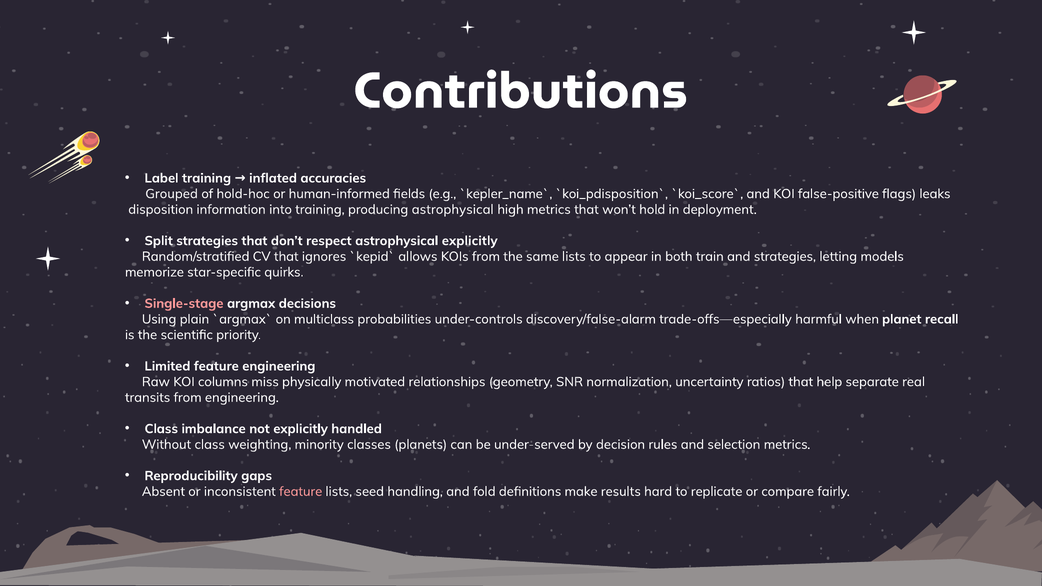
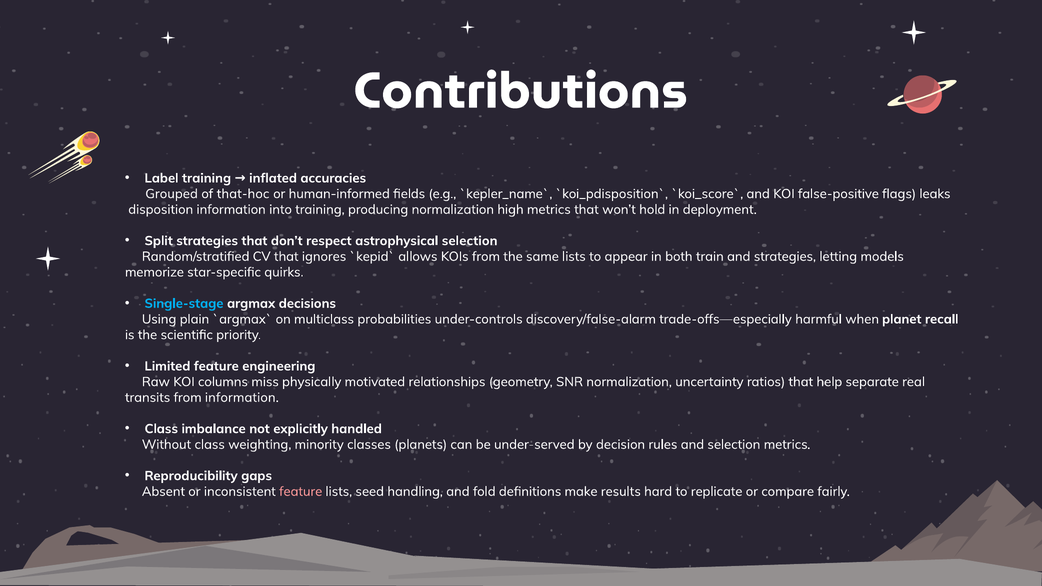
hold-hoc: hold-hoc -> that-hoc
producing astrophysical: astrophysical -> normalization
astrophysical explicitly: explicitly -> selection
Single-stage colour: pink -> light blue
from engineering: engineering -> information
